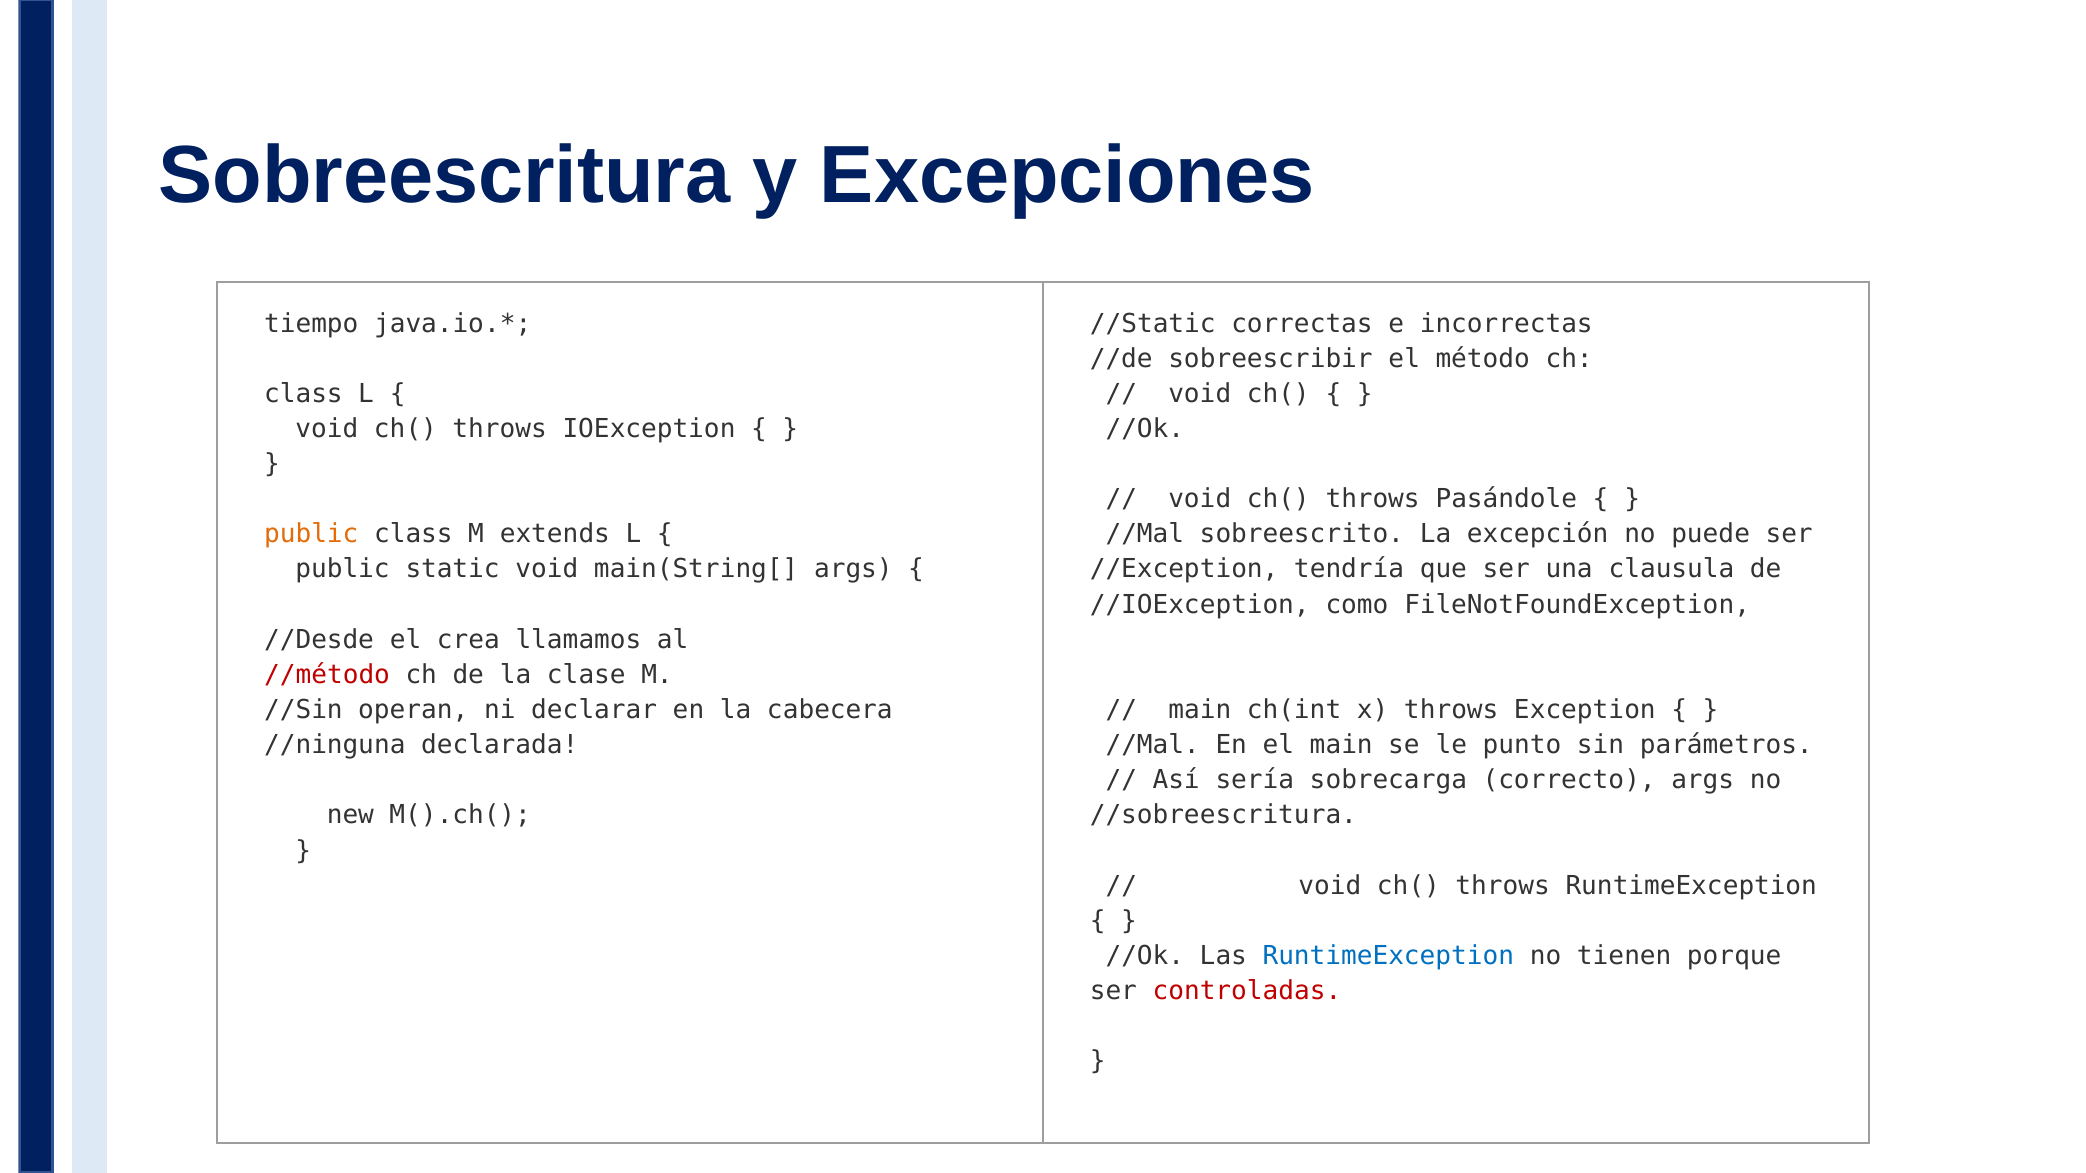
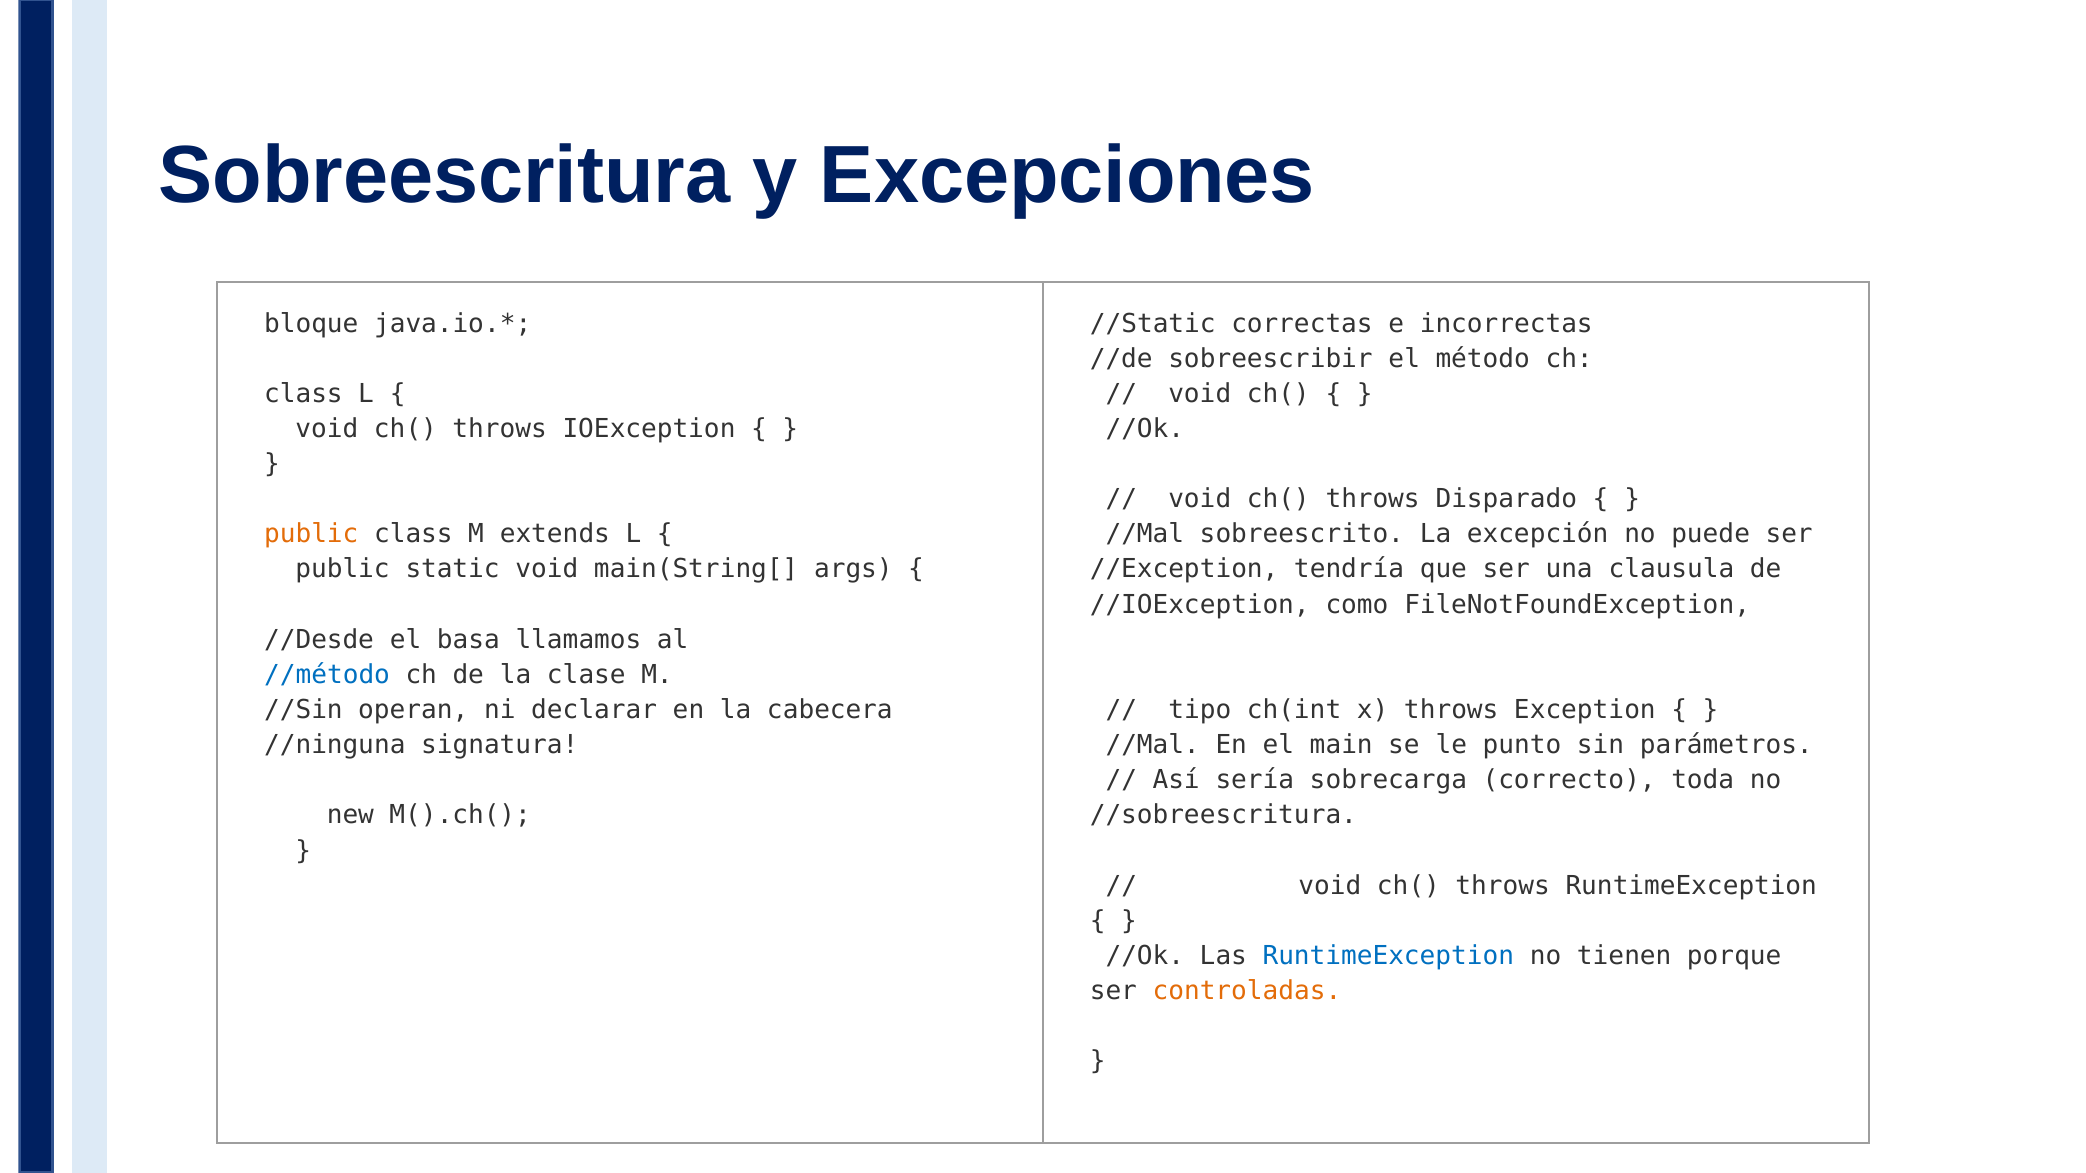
tiempo: tiempo -> bloque
Pasándole: Pasándole -> Disparado
crea: crea -> basa
//método colour: red -> blue
main at (1200, 710): main -> tipo
declarada: declarada -> signatura
correcto args: args -> toda
controladas colour: red -> orange
